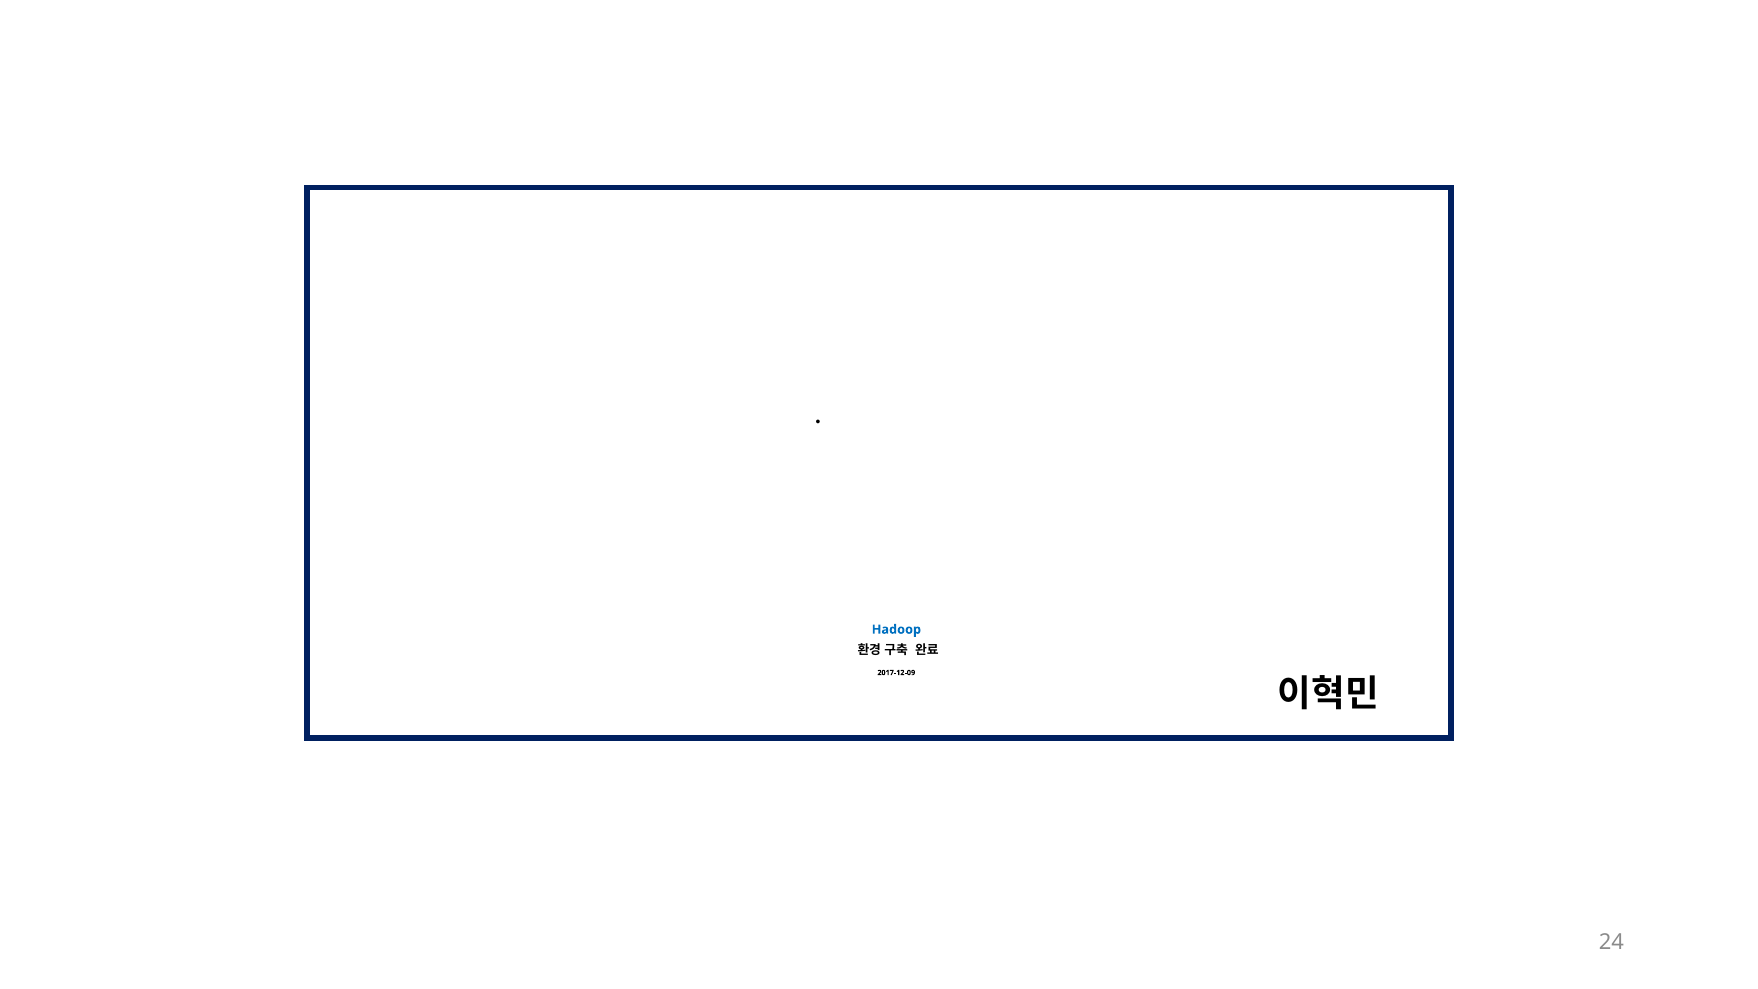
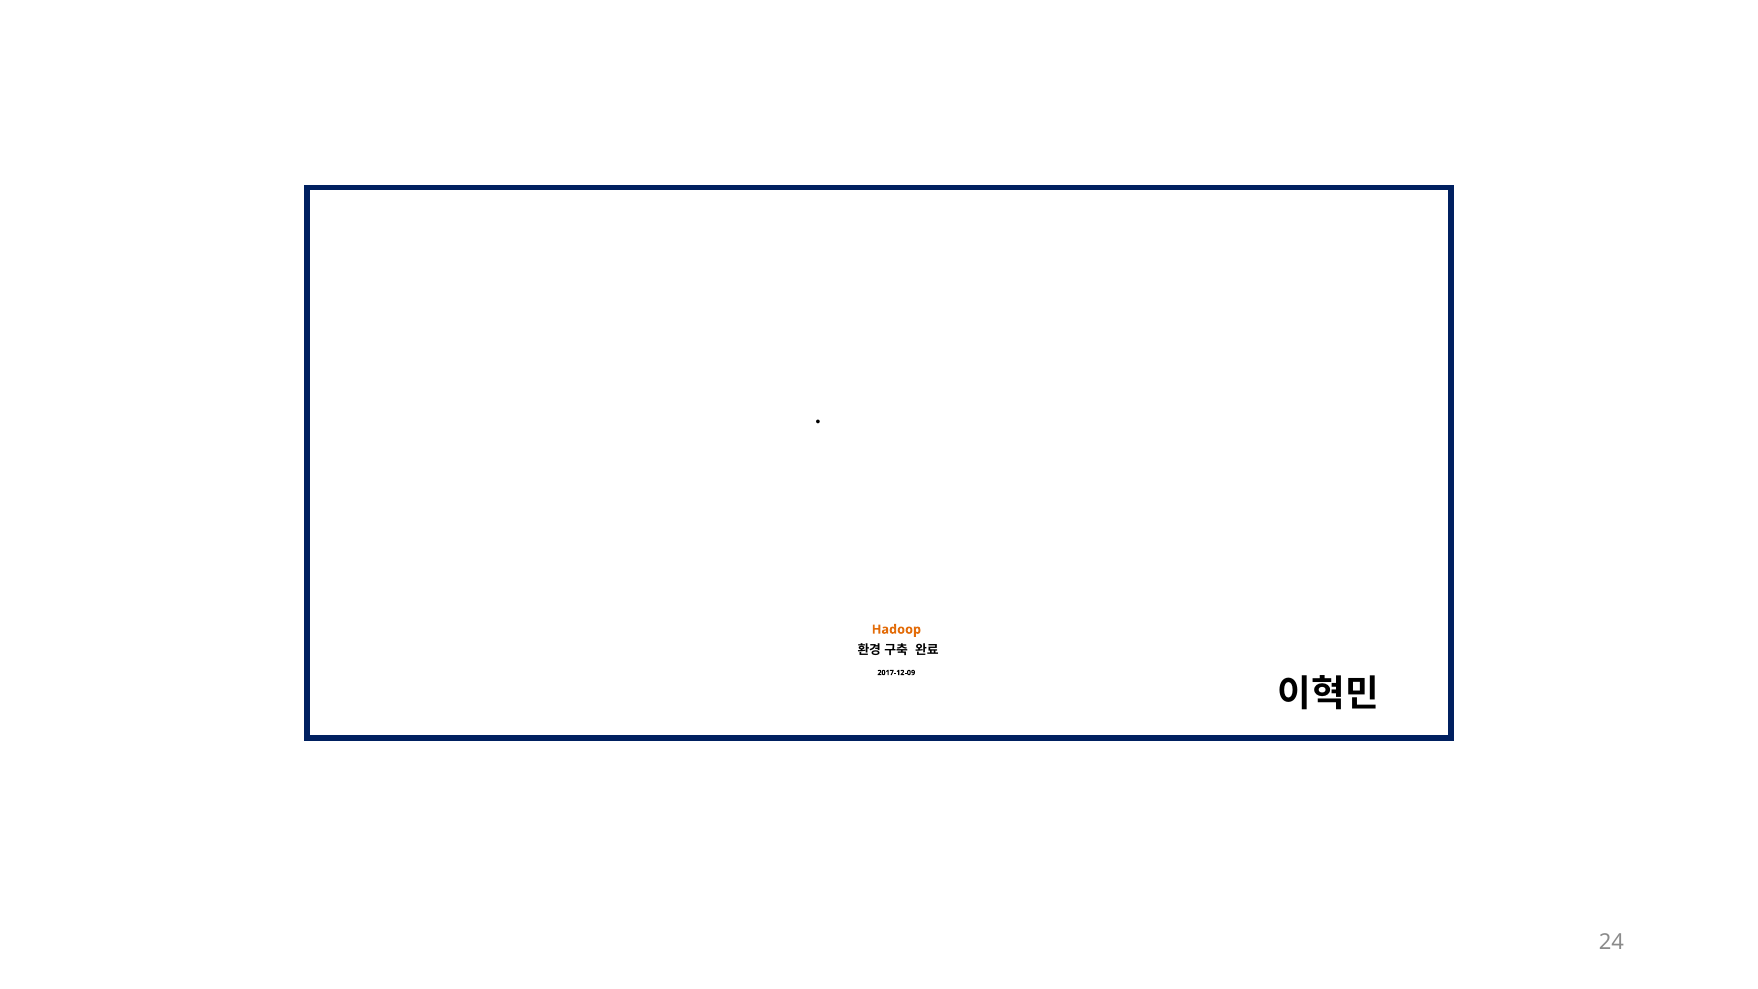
Hadoop colour: blue -> orange
